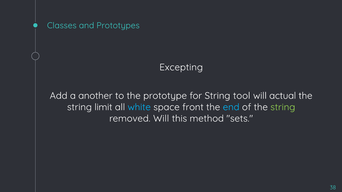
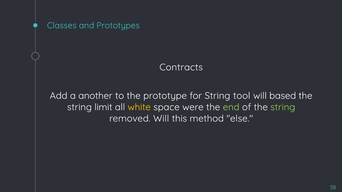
Excepting: Excepting -> Contracts
actual: actual -> based
white colour: light blue -> yellow
front: front -> were
end colour: light blue -> light green
sets: sets -> else
